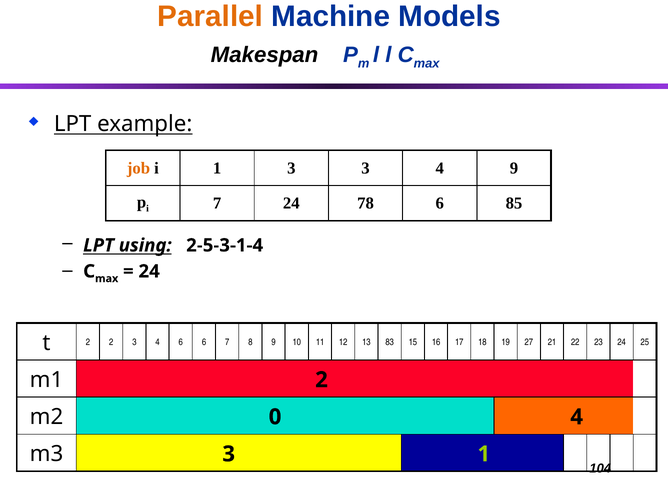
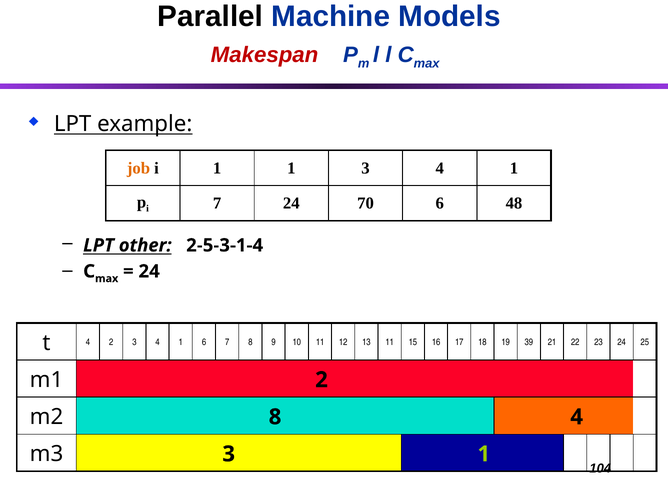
Parallel colour: orange -> black
Makespan colour: black -> red
1 3: 3 -> 1
9 at (514, 168): 9 -> 1
78: 78 -> 70
85: 85 -> 48
using: using -> other
t 2: 2 -> 4
2 3 4 6: 6 -> 1
13 83: 83 -> 11
27: 27 -> 39
m2 0: 0 -> 8
